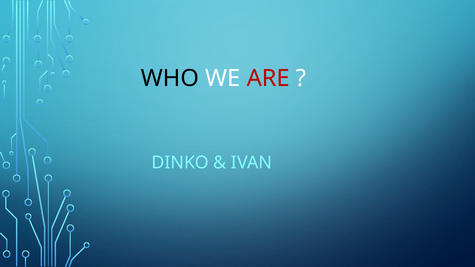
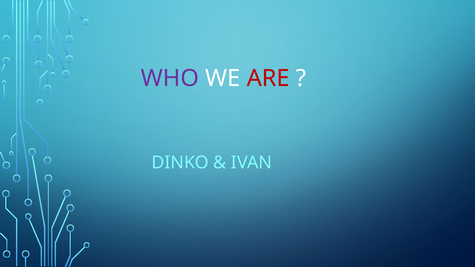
WHO colour: black -> purple
